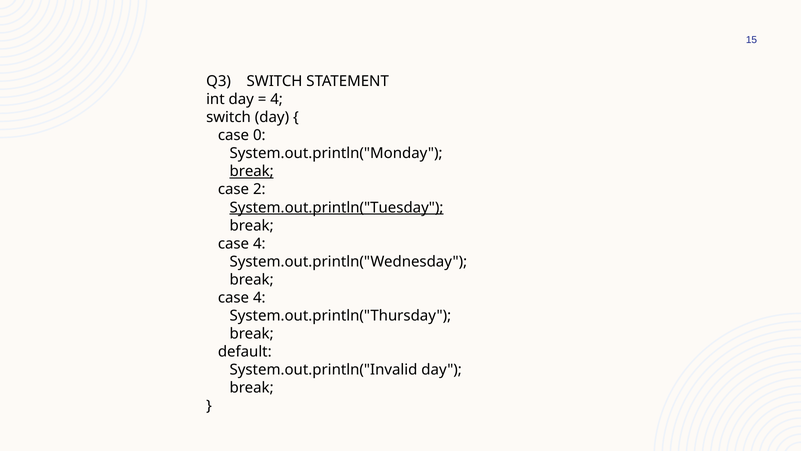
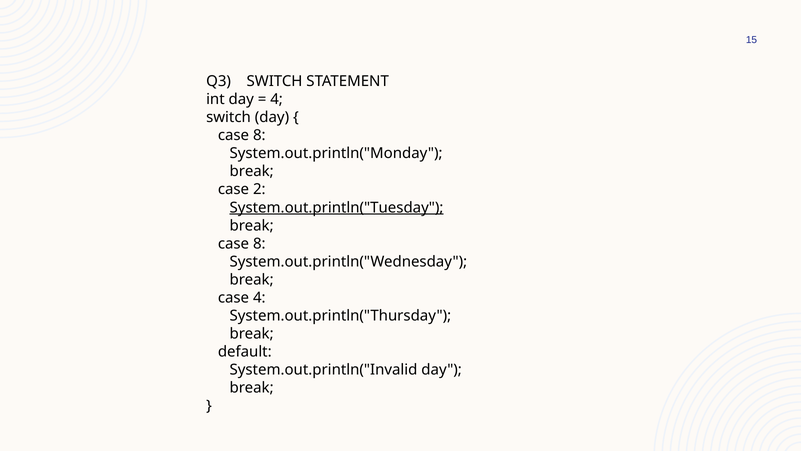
0 at (259, 135): 0 -> 8
break at (252, 171) underline: present -> none
4 at (259, 243): 4 -> 8
